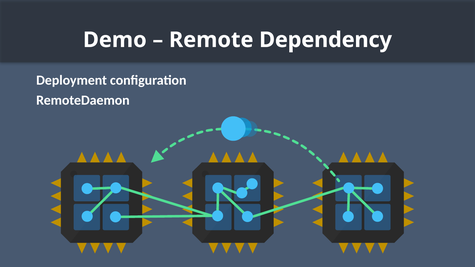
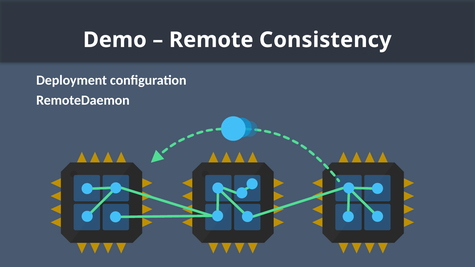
Dependency: Dependency -> Consistency
